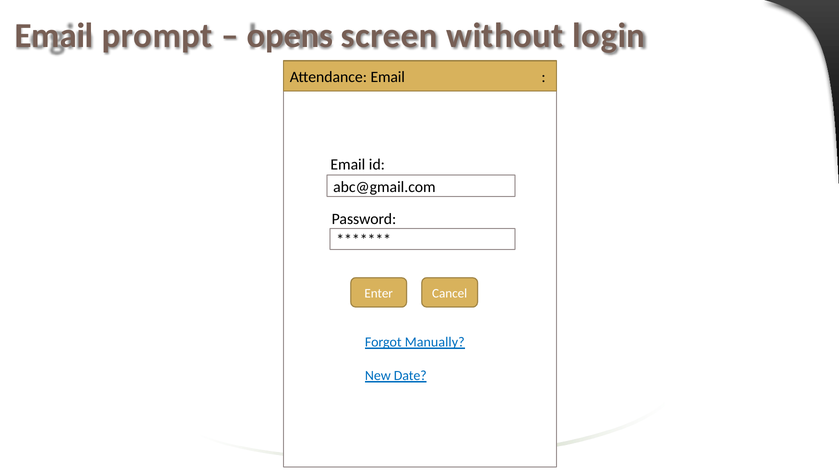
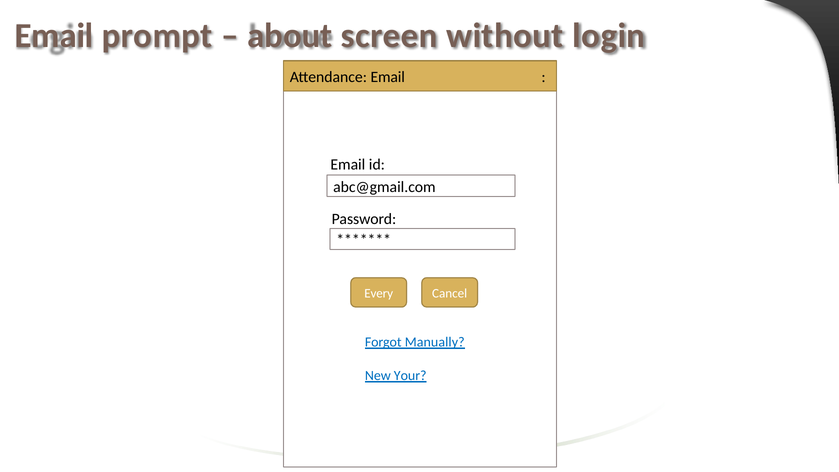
opens: opens -> about
Enter: Enter -> Every
Date: Date -> Your
